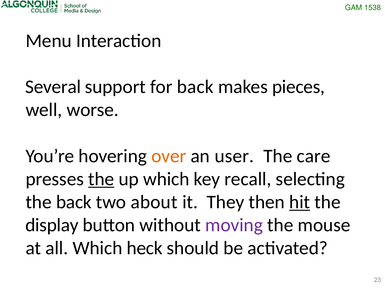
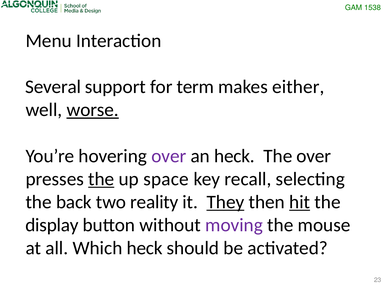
for back: back -> term
pieces: pieces -> either
worse underline: none -> present
over at (169, 156) colour: orange -> purple
an user: user -> heck
The care: care -> over
up which: which -> space
about: about -> reality
They underline: none -> present
